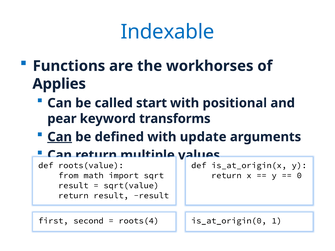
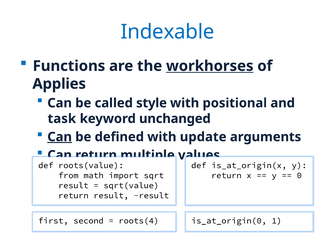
workhorses underline: none -> present
start: start -> style
pear: pear -> task
transforms: transforms -> unchanged
